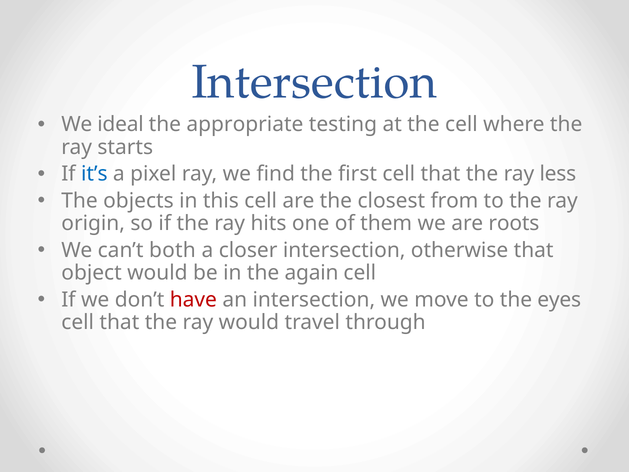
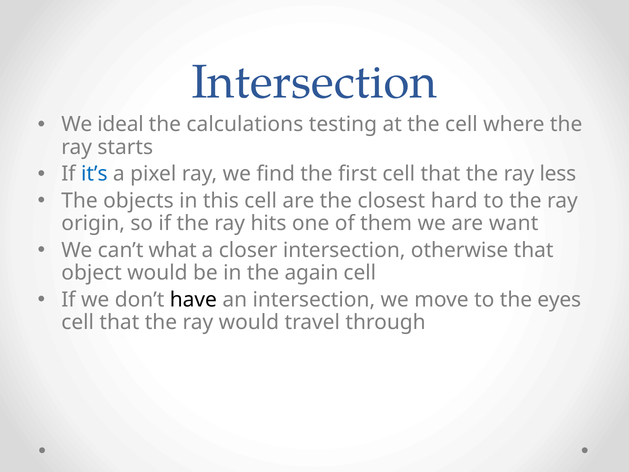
appropriate: appropriate -> calculations
from: from -> hard
roots: roots -> want
both: both -> what
have colour: red -> black
